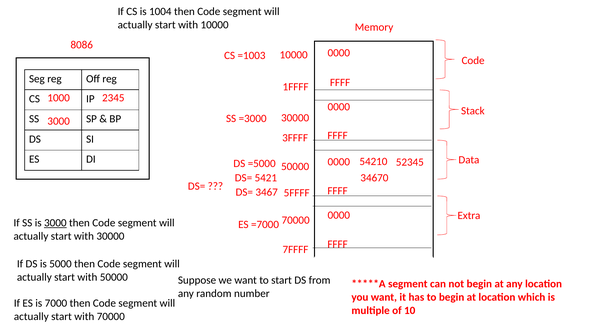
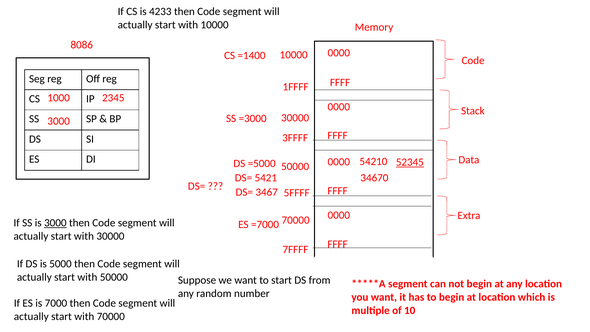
1004: 1004 -> 4233
=1003: =1003 -> =1400
52345 underline: none -> present
